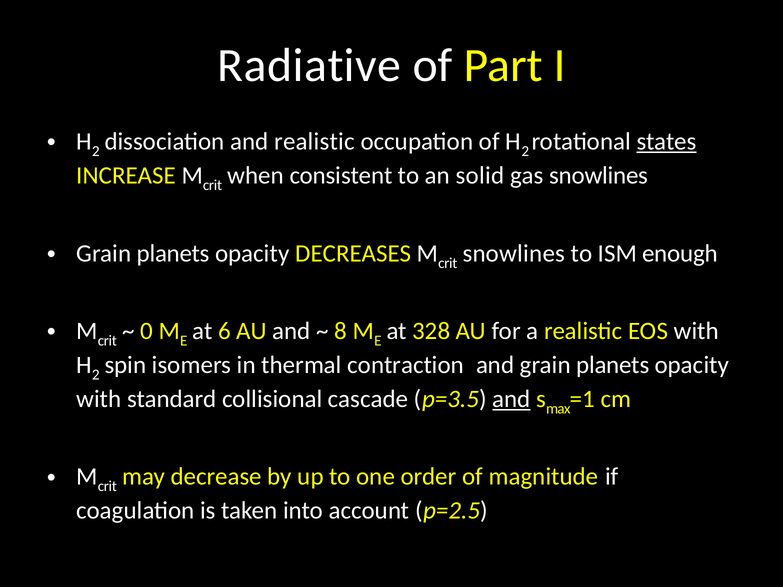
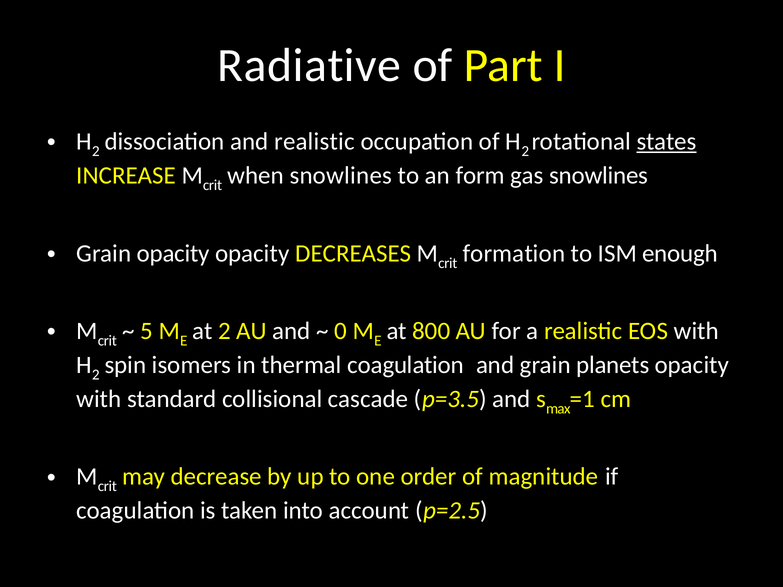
when consistent: consistent -> snowlines
solid: solid -> form
planets at (173, 253): planets -> opacity
snowlines at (514, 253): snowlines -> formation
0: 0 -> 5
at 6: 6 -> 2
8: 8 -> 0
328: 328 -> 800
thermal contraction: contraction -> coagulation
and at (511, 399) underline: present -> none
